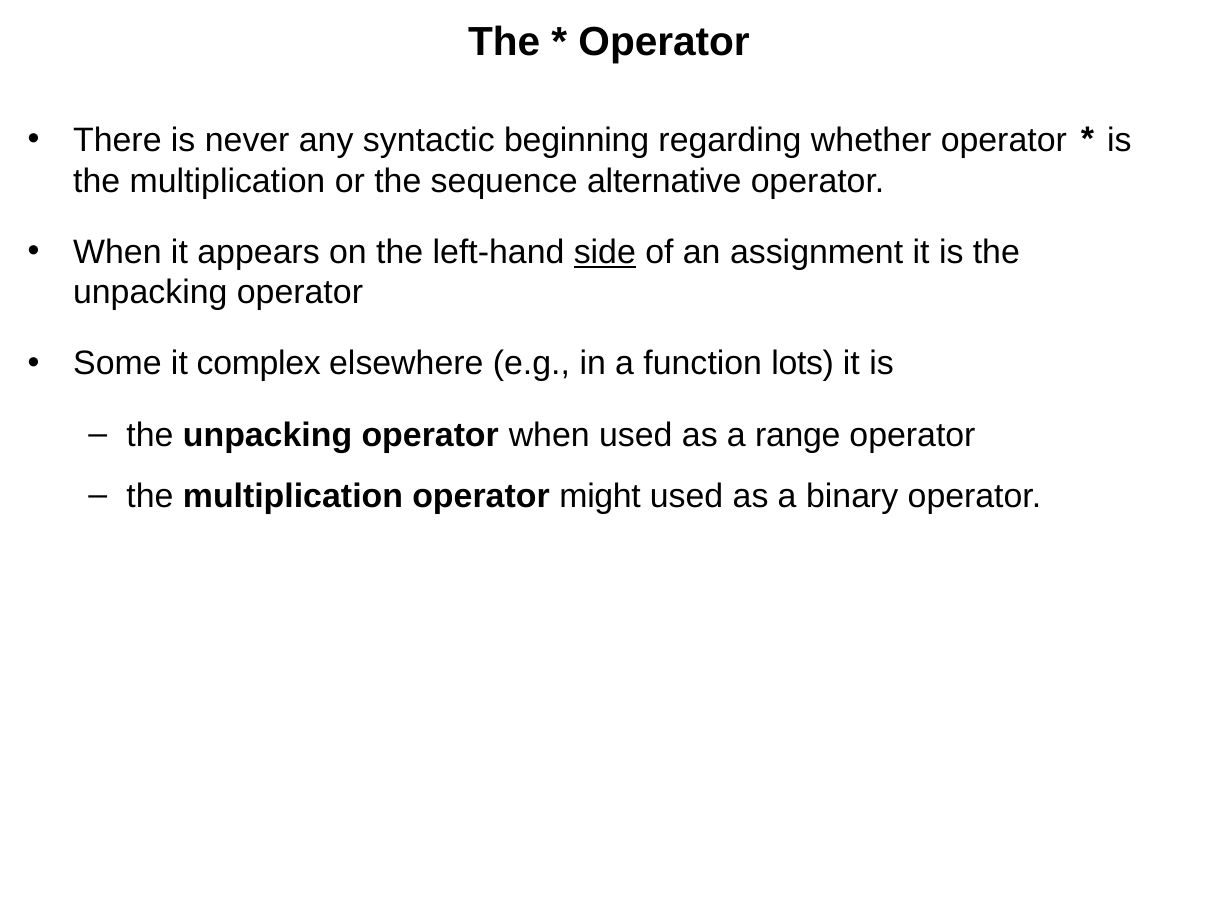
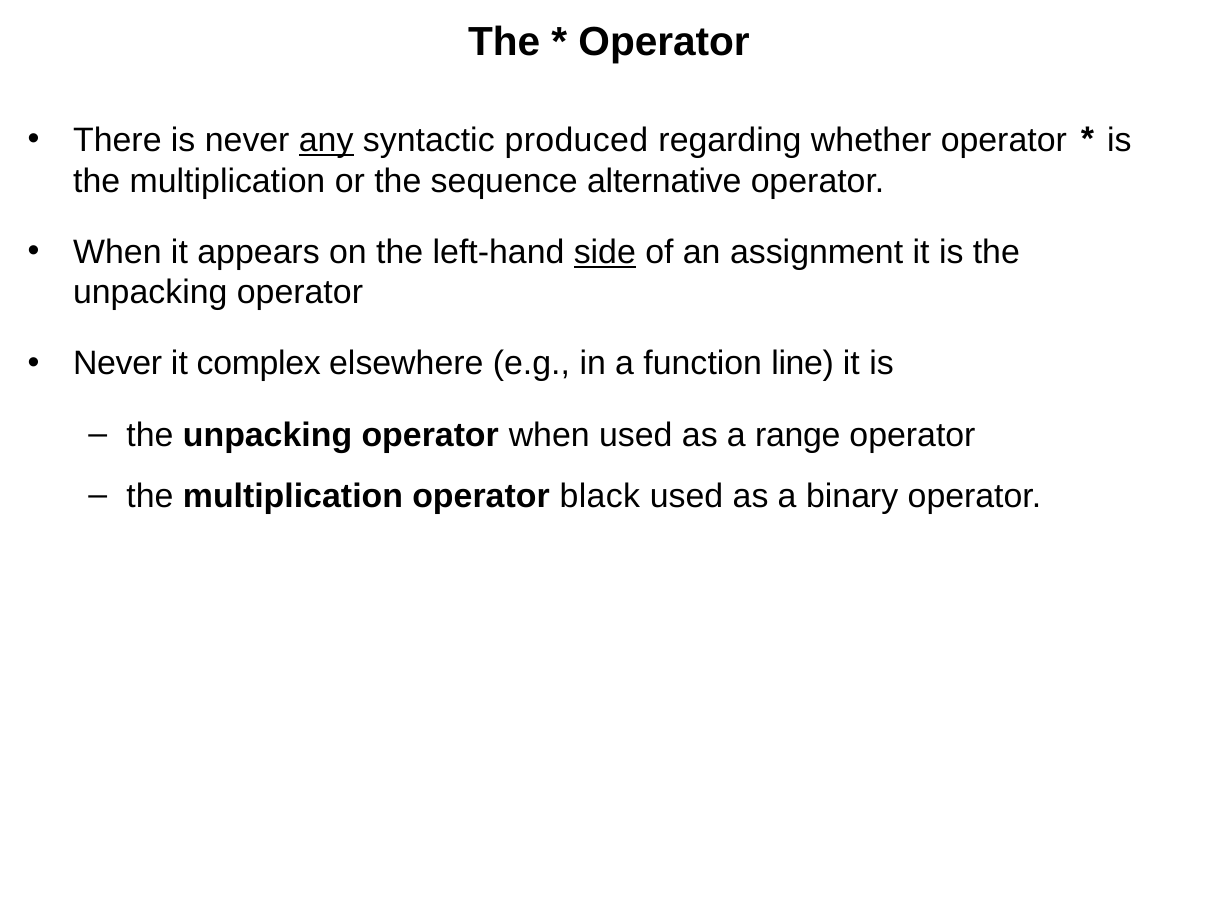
any underline: none -> present
beginning: beginning -> produced
Some at (117, 364): Some -> Never
lots: lots -> line
might: might -> black
